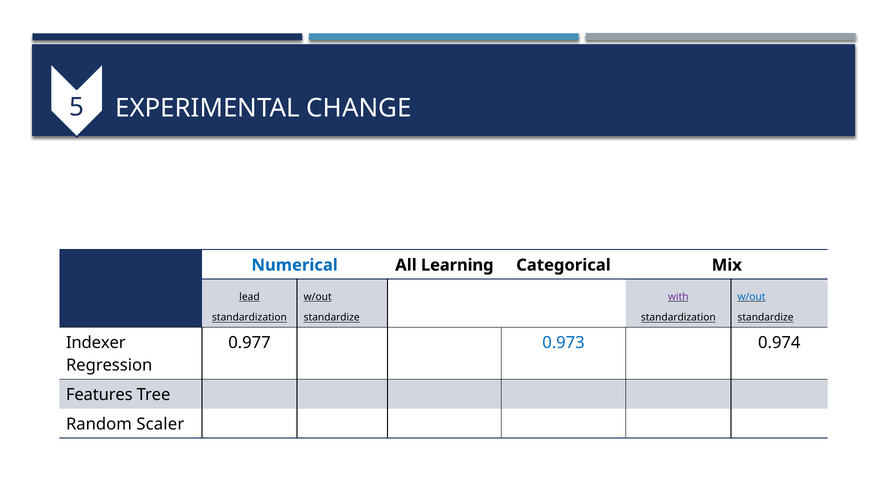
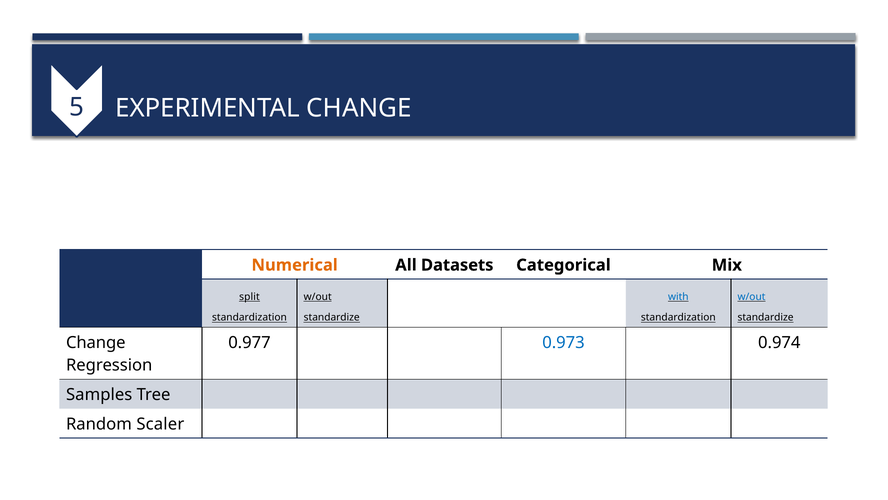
Numerical colour: blue -> orange
Learning: Learning -> Datasets
lead: lead -> split
with colour: purple -> blue
Indexer at (96, 342): Indexer -> Change
Features: Features -> Samples
